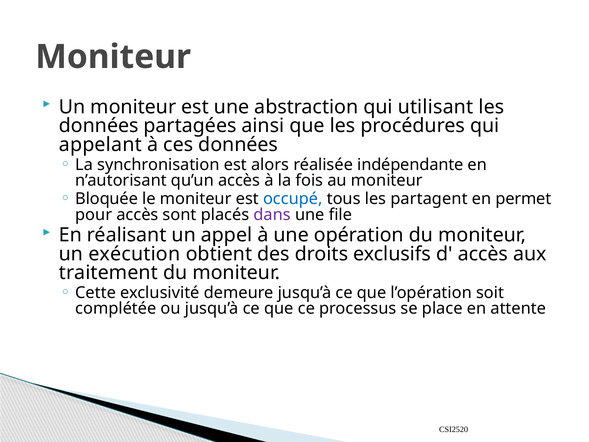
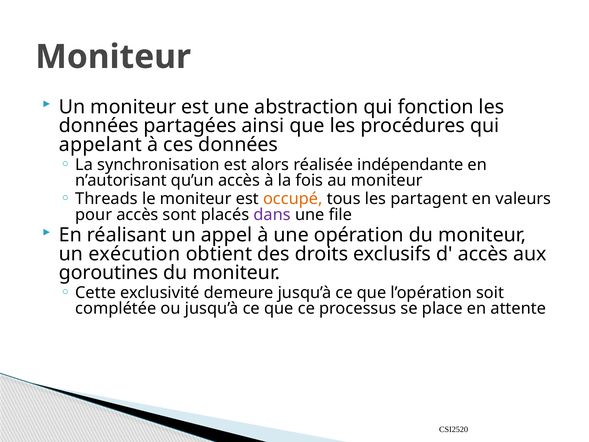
utilisant: utilisant -> fonction
Bloquée: Bloquée -> Threads
occupé colour: blue -> orange
permet: permet -> valeurs
traitement: traitement -> goroutines
